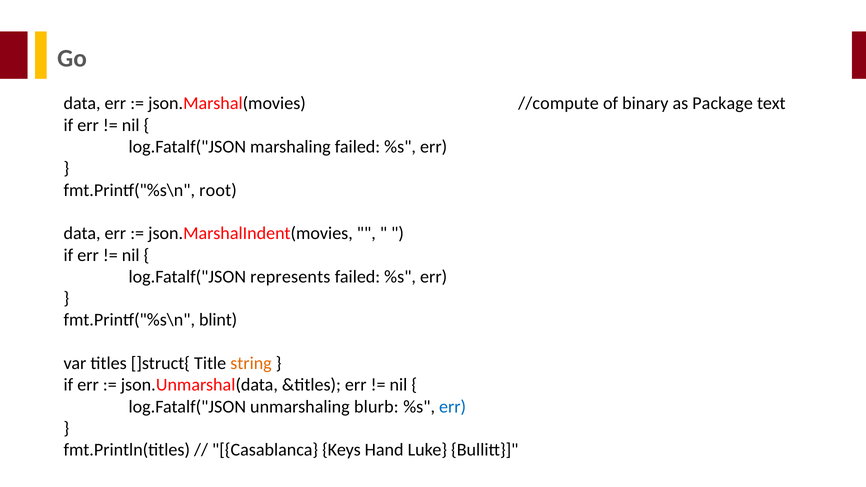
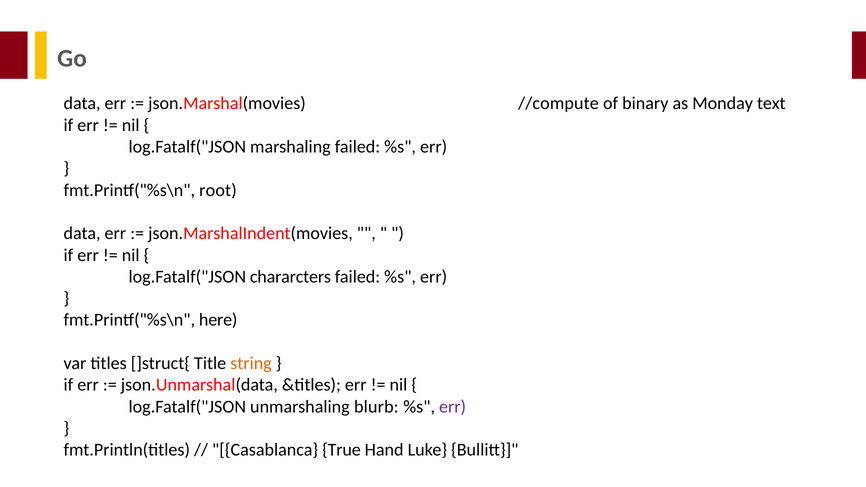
Package: Package -> Monday
represents: represents -> chararcters
blint: blint -> here
err at (453, 407) colour: blue -> purple
Keys: Keys -> True
